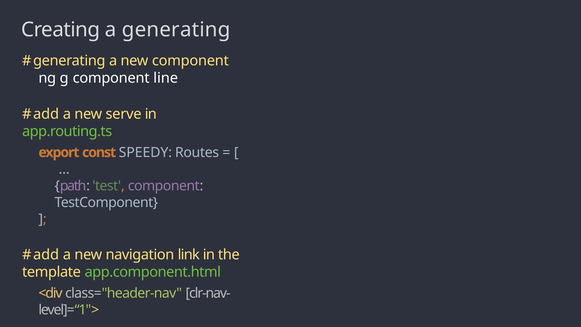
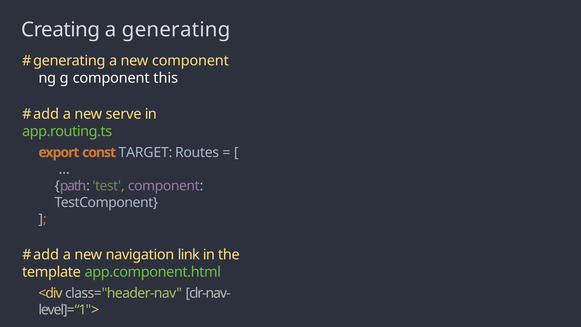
line: line -> this
SPEEDY: SPEEDY -> TARGET
